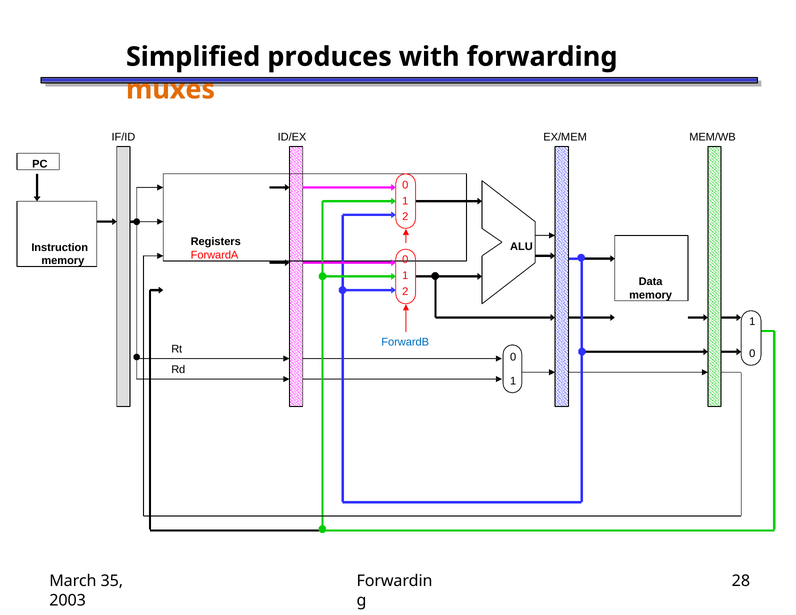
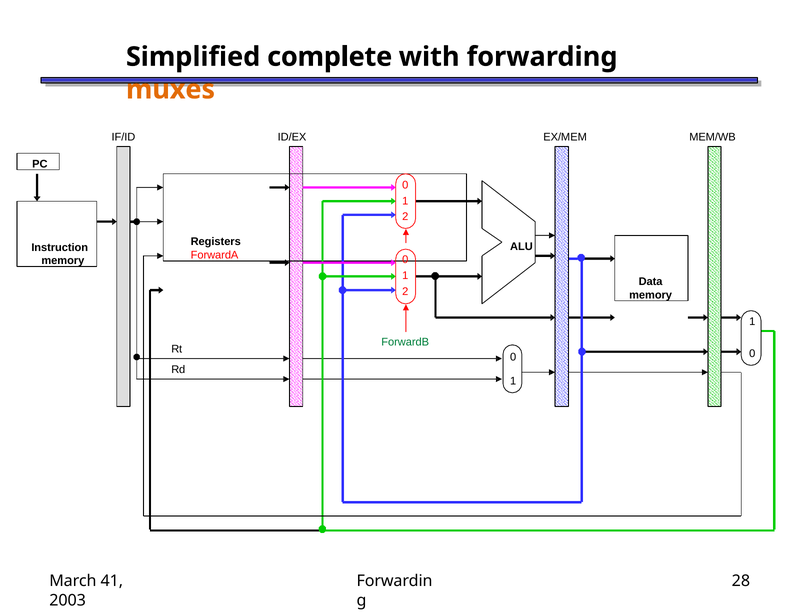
produces: produces -> complete
ForwardB colour: blue -> green
35: 35 -> 41
